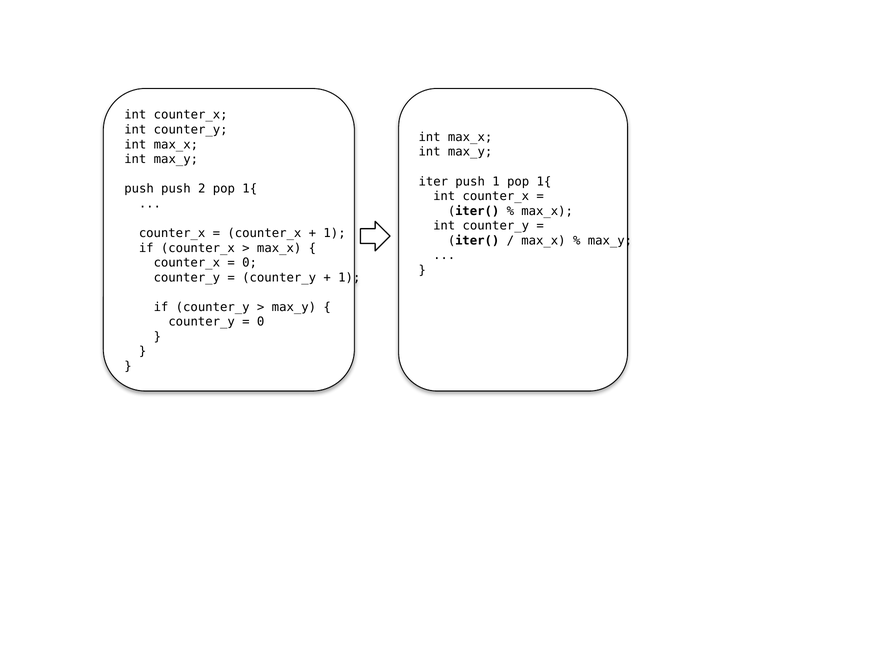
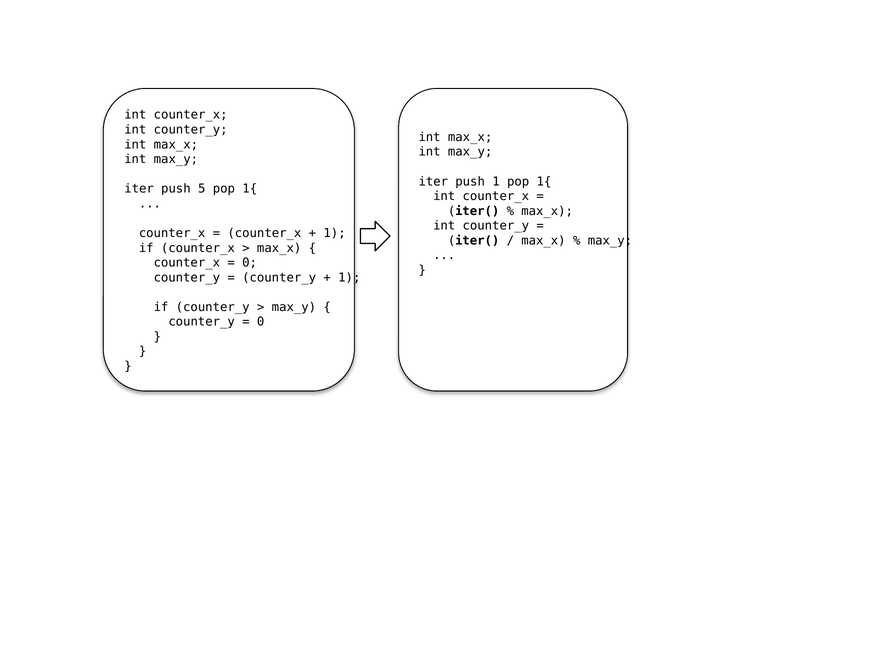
push at (139, 189): push -> iter
2: 2 -> 5
